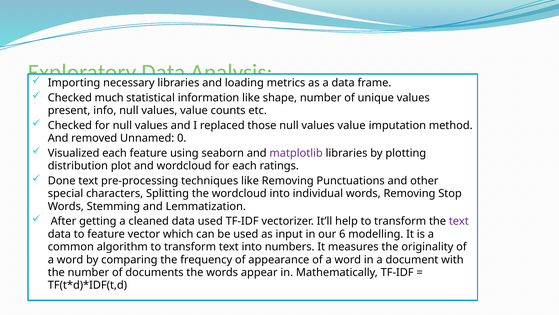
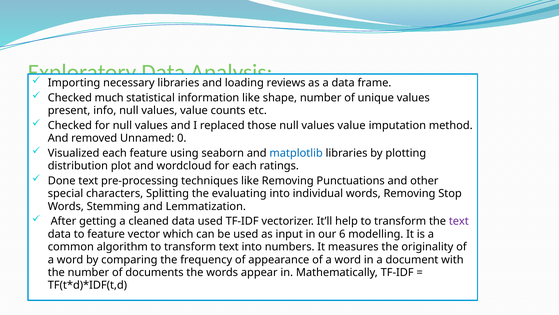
metrics: metrics -> reviews
matplotlib colour: purple -> blue
the wordcloud: wordcloud -> evaluating
